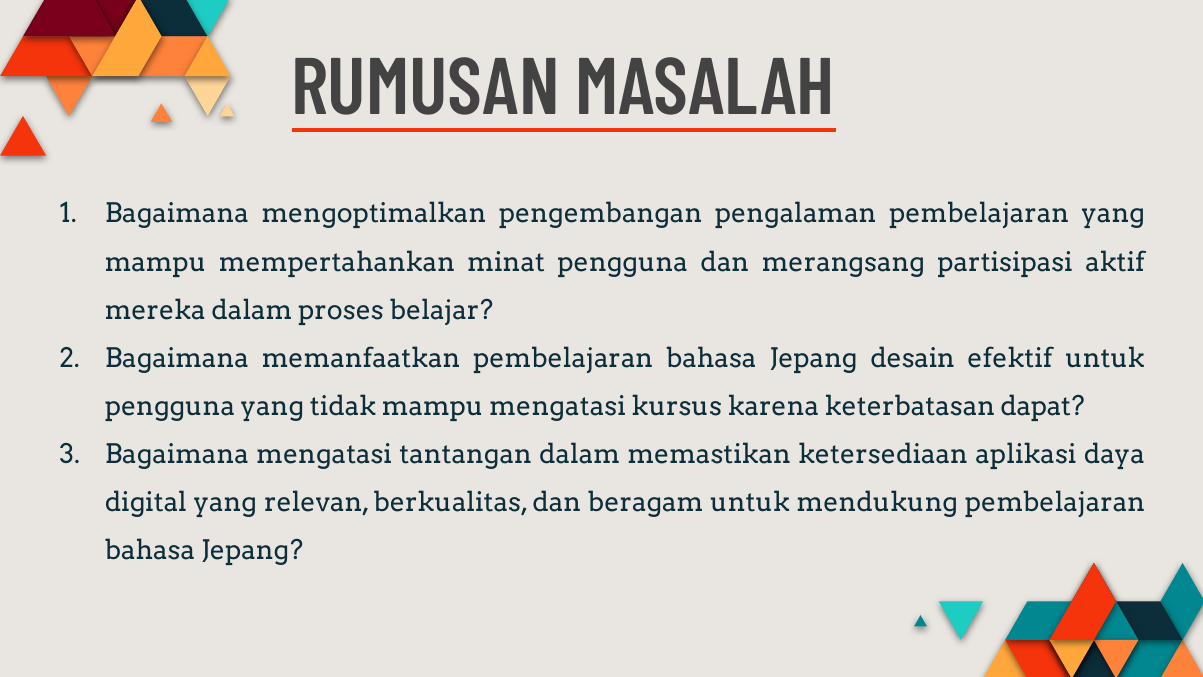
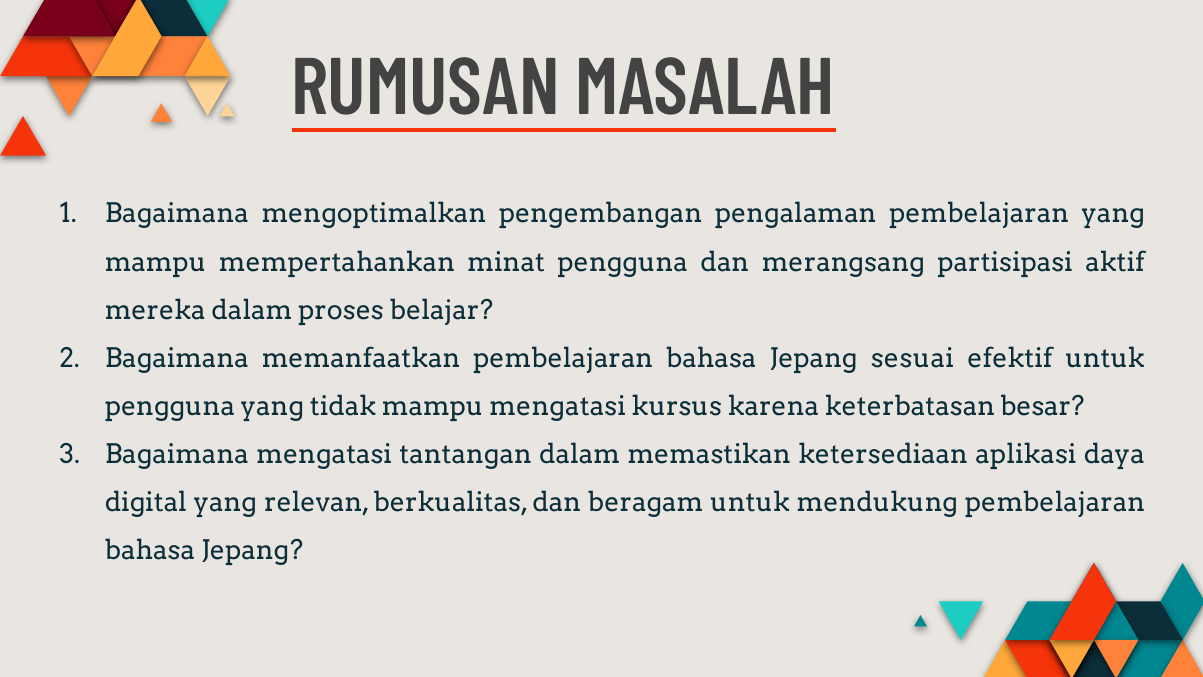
desain: desain -> sesuai
dapat: dapat -> besar
